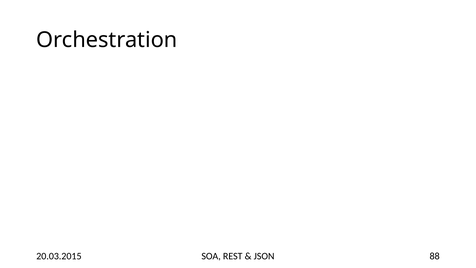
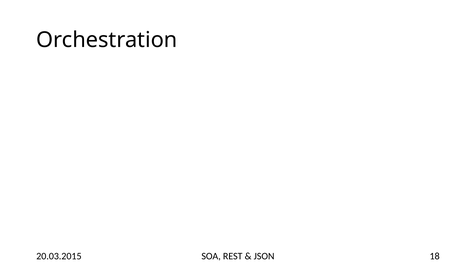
88: 88 -> 18
